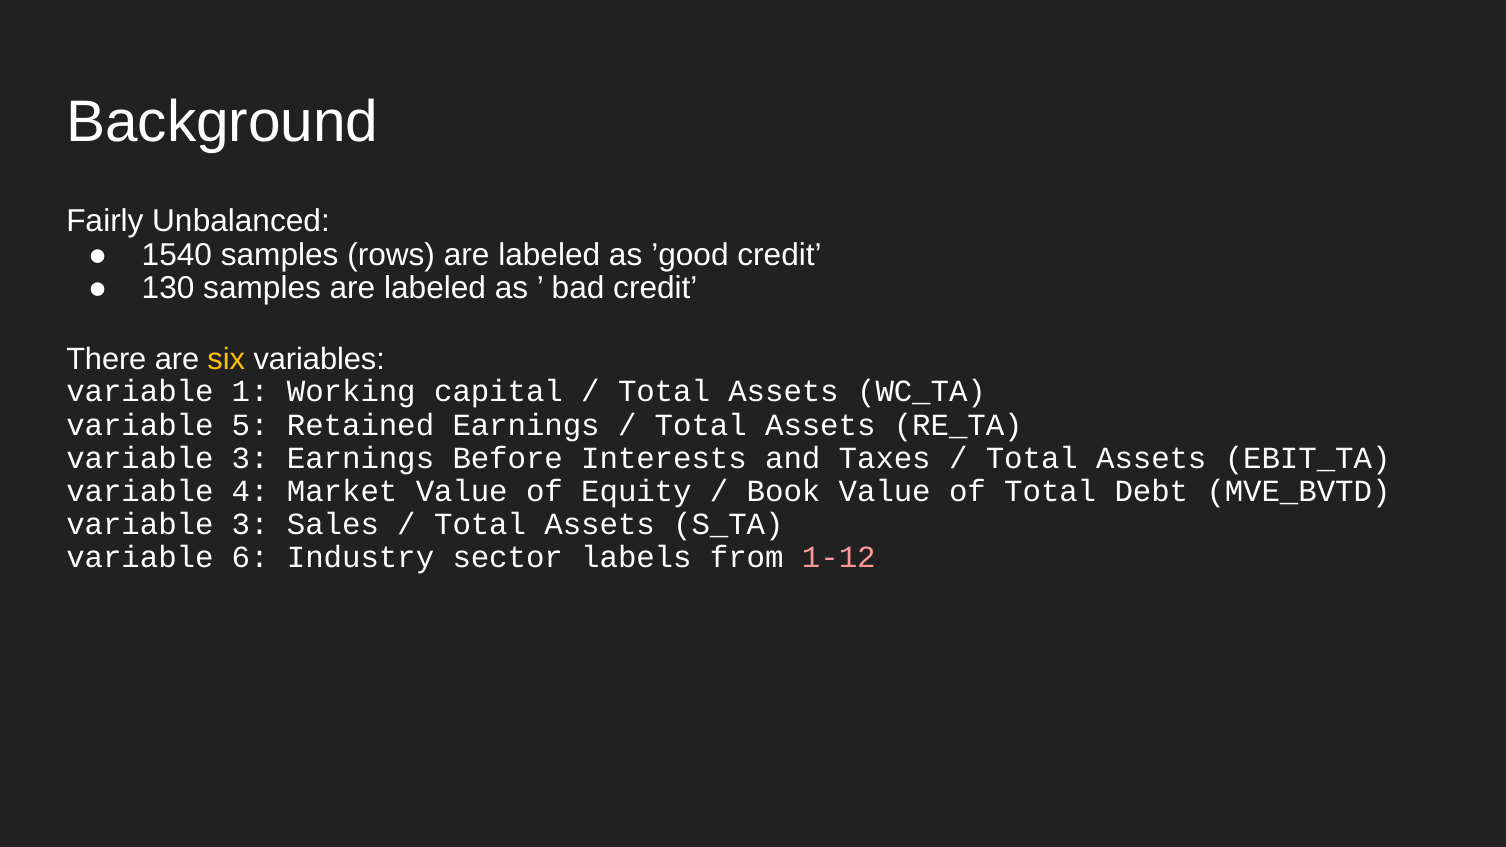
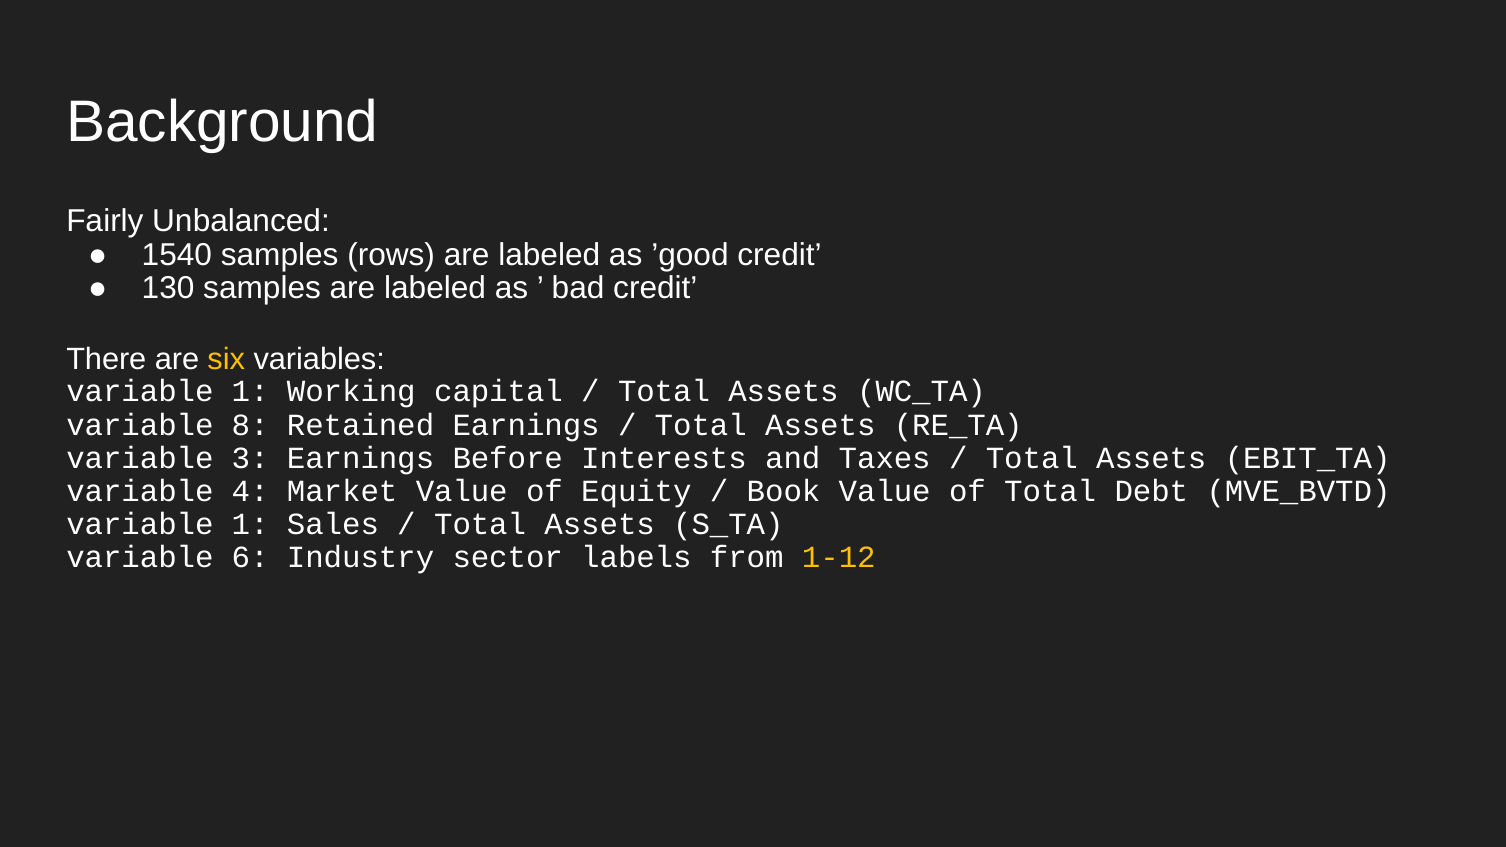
5: 5 -> 8
3 at (250, 525): 3 -> 1
1-12 colour: pink -> yellow
